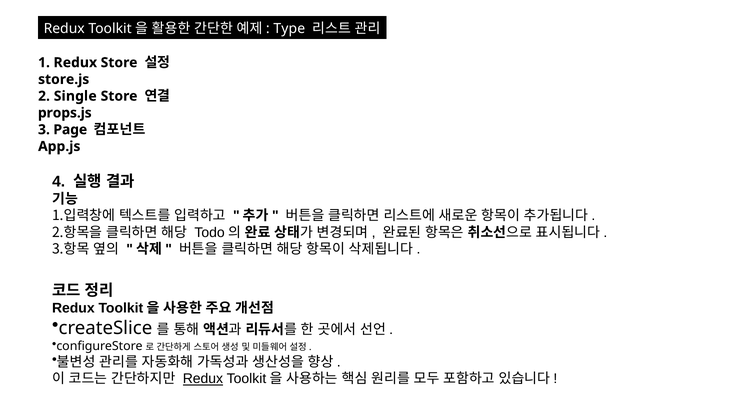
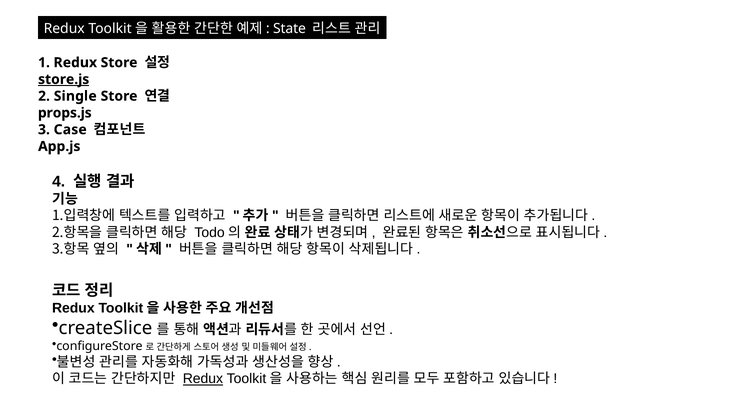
Type: Type -> State
store.js underline: none -> present
Page: Page -> Case
